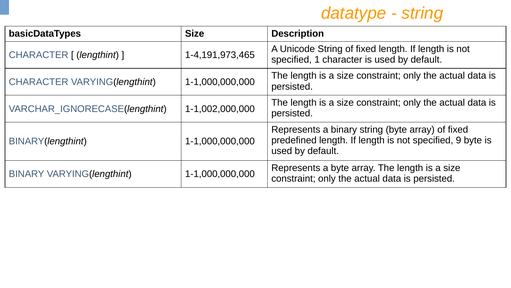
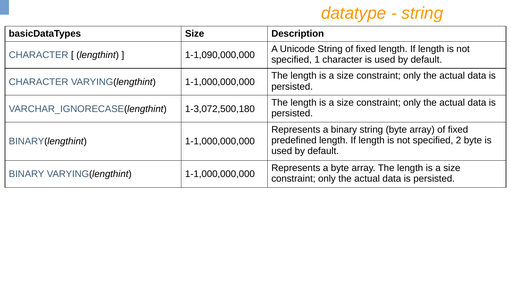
1-4,191,973,465: 1-4,191,973,465 -> 1-1,090,000,000
1-1,002,000,000: 1-1,002,000,000 -> 1-3,072,500,180
9: 9 -> 2
